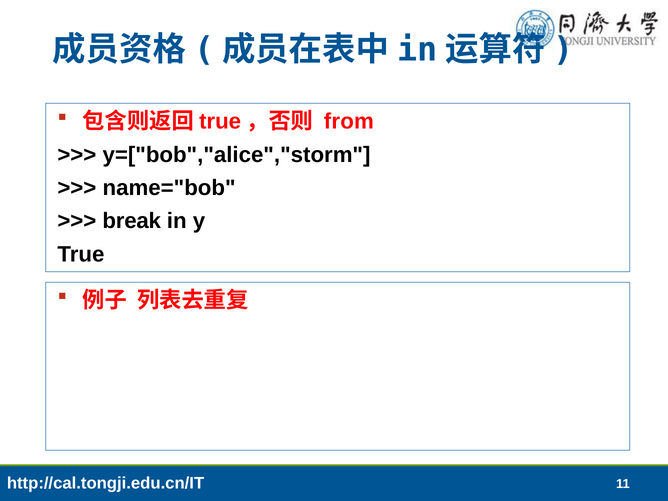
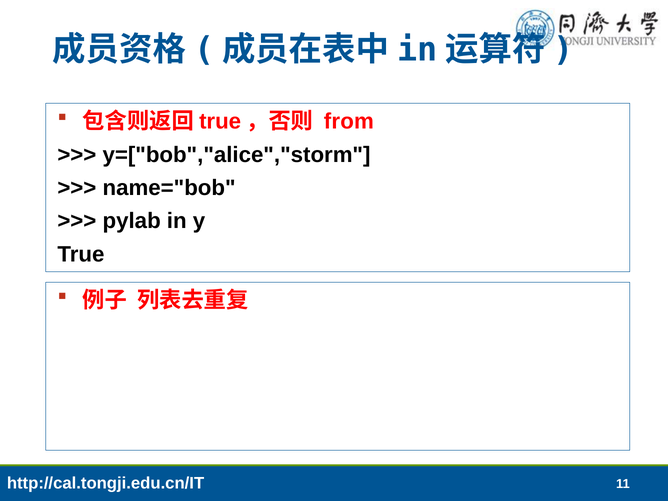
break: break -> pylab
